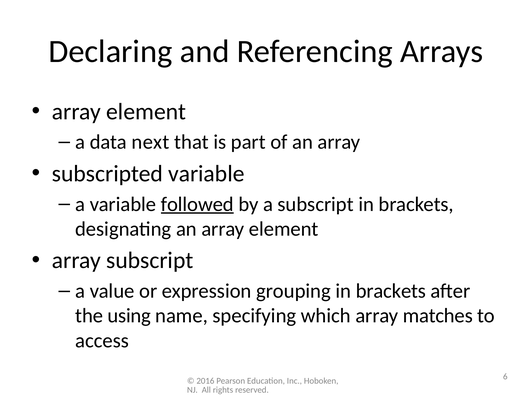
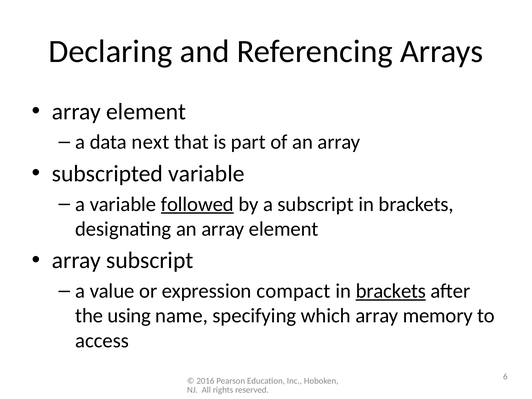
grouping: grouping -> compact
brackets at (391, 291) underline: none -> present
matches: matches -> memory
